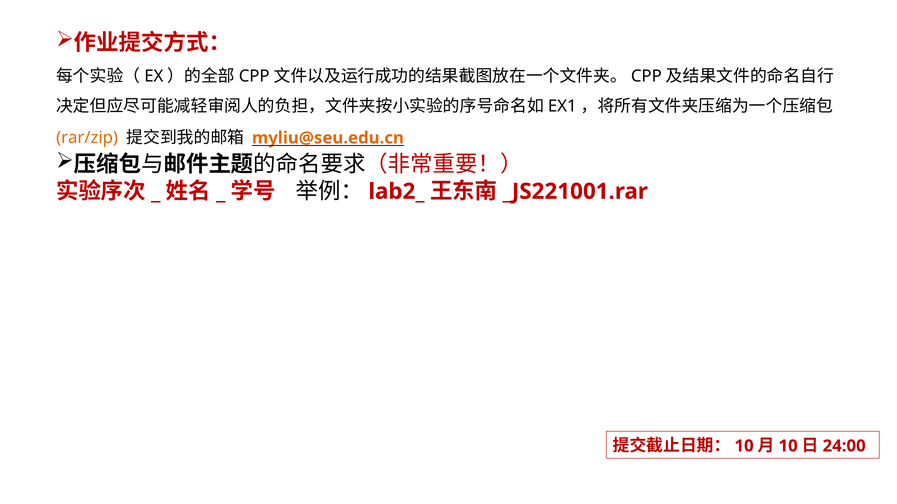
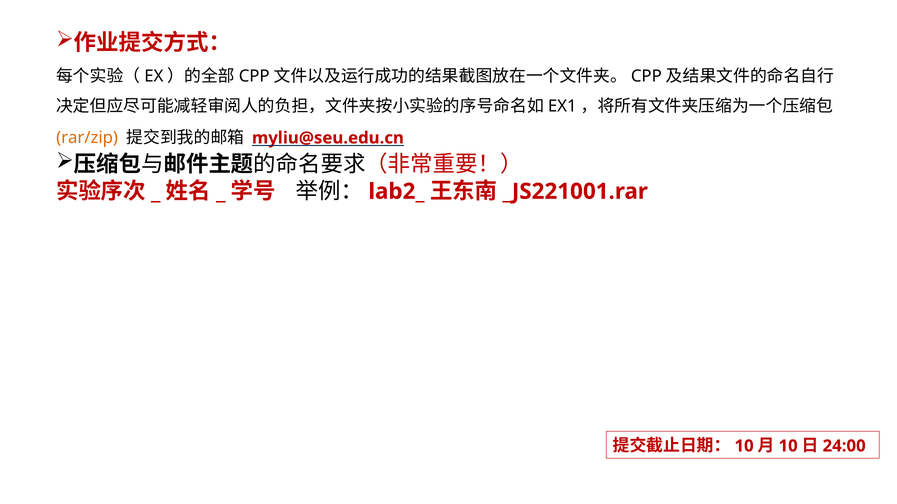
myliu@seu.edu.cn colour: orange -> red
